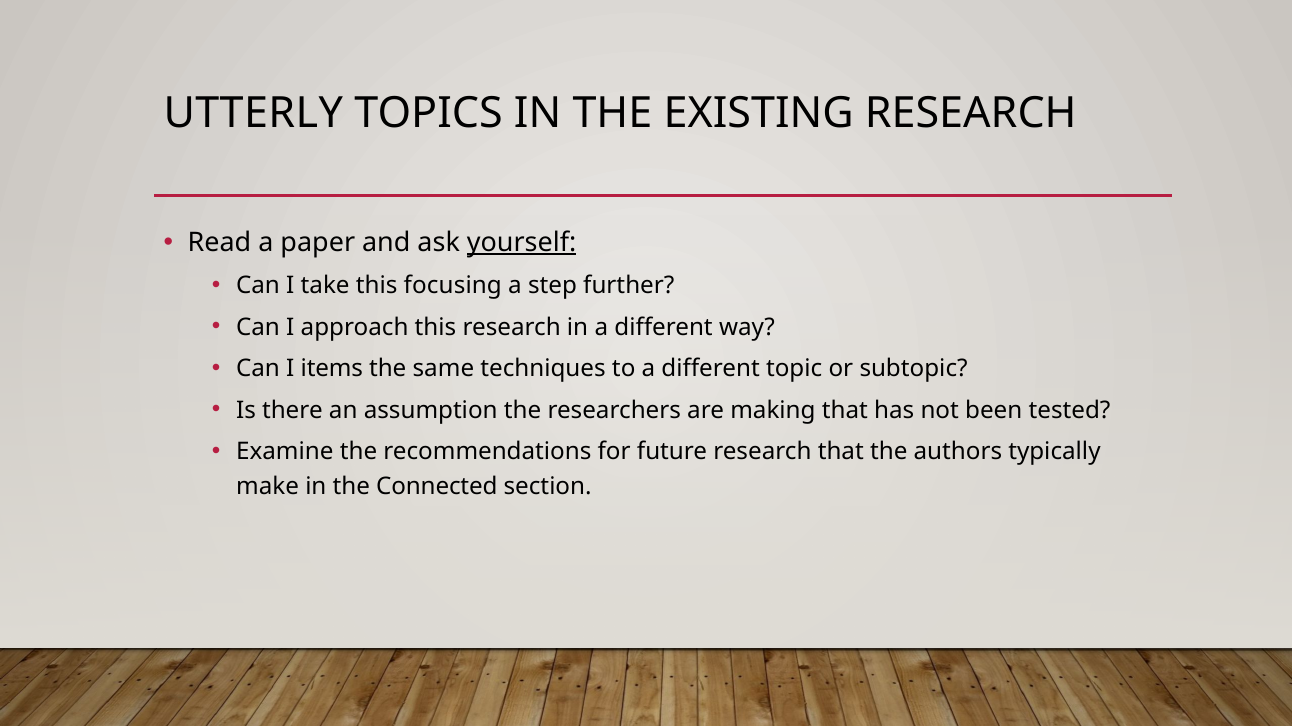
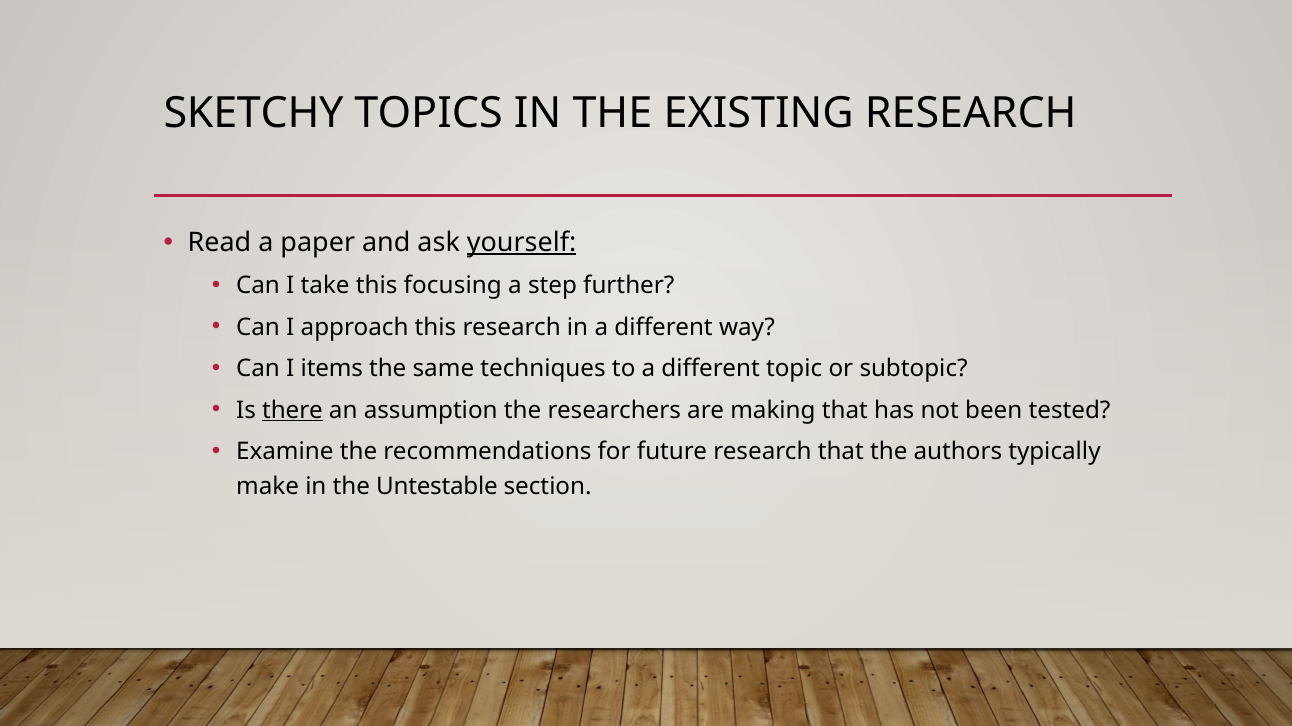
UTTERLY: UTTERLY -> SKETCHY
there underline: none -> present
Connected: Connected -> Untestable
